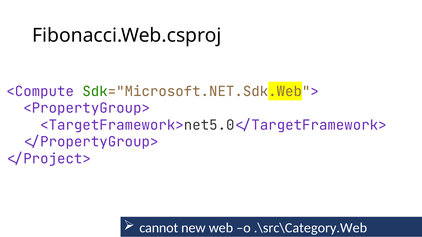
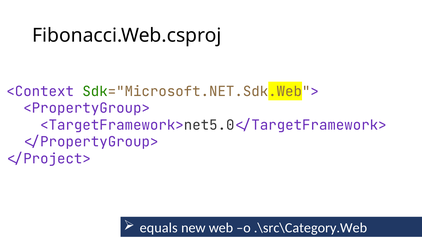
<Compute: <Compute -> <Context
cannot: cannot -> equals
